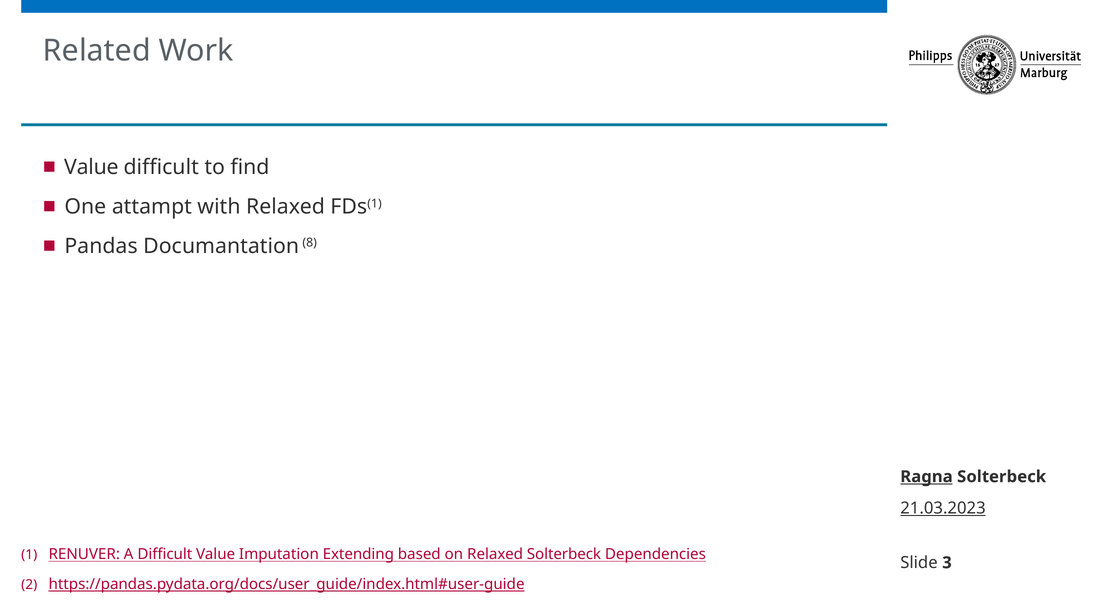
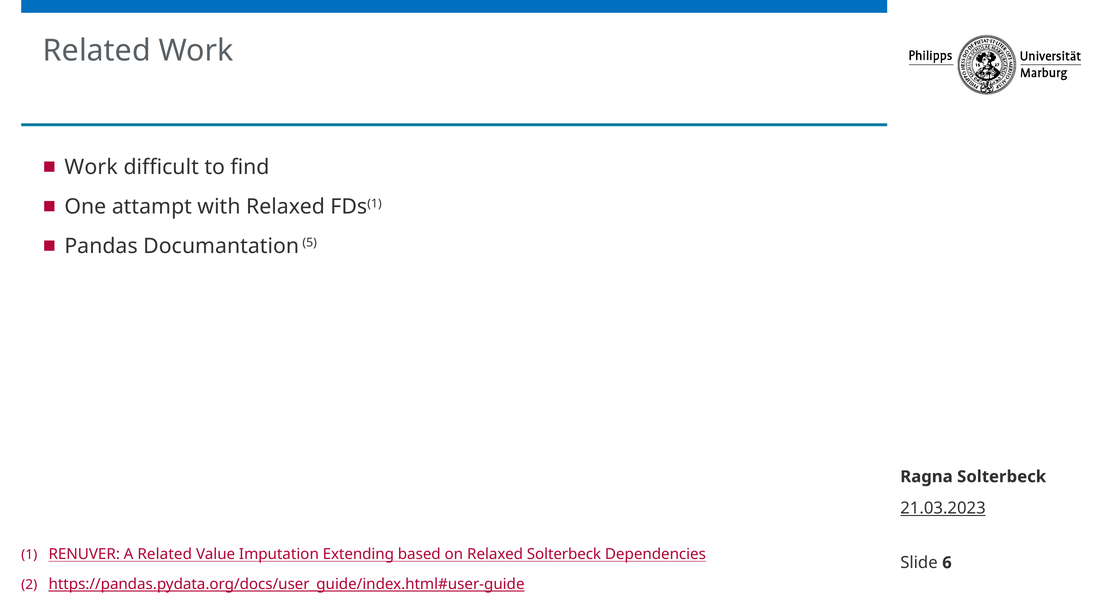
Value at (91, 167): Value -> Work
8: 8 -> 5
Ragna underline: present -> none
A Difficult: Difficult -> Related
3: 3 -> 6
